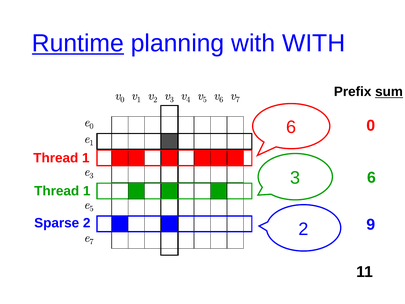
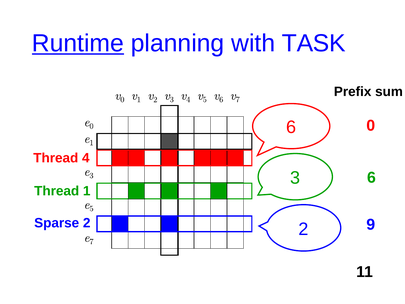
with WITH: WITH -> TASK
sum underline: present -> none
1 at (86, 158): 1 -> 4
